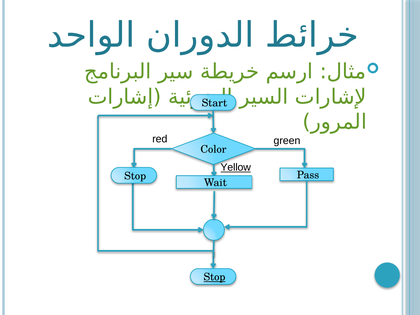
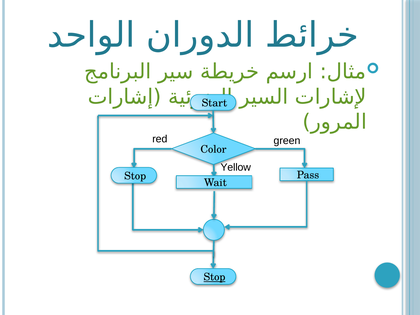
Yellow underline: present -> none
